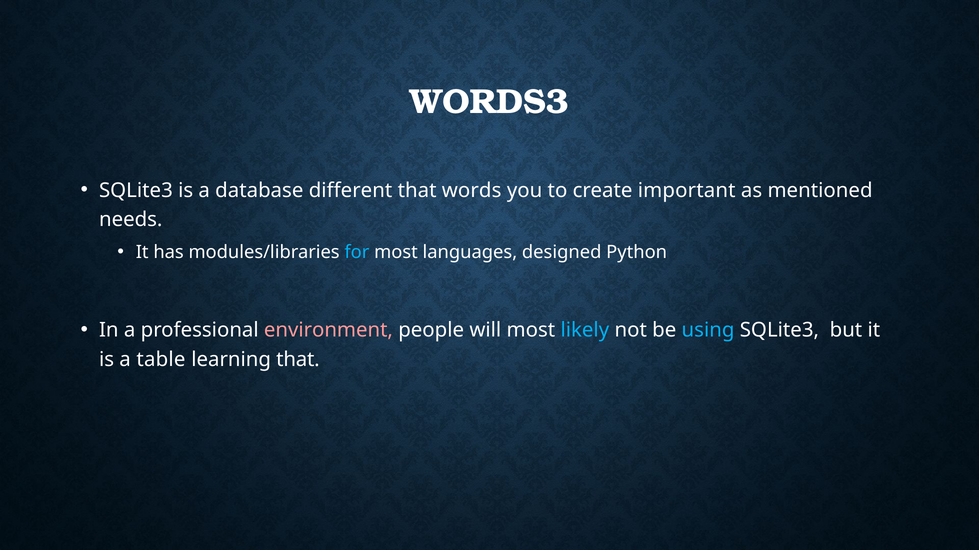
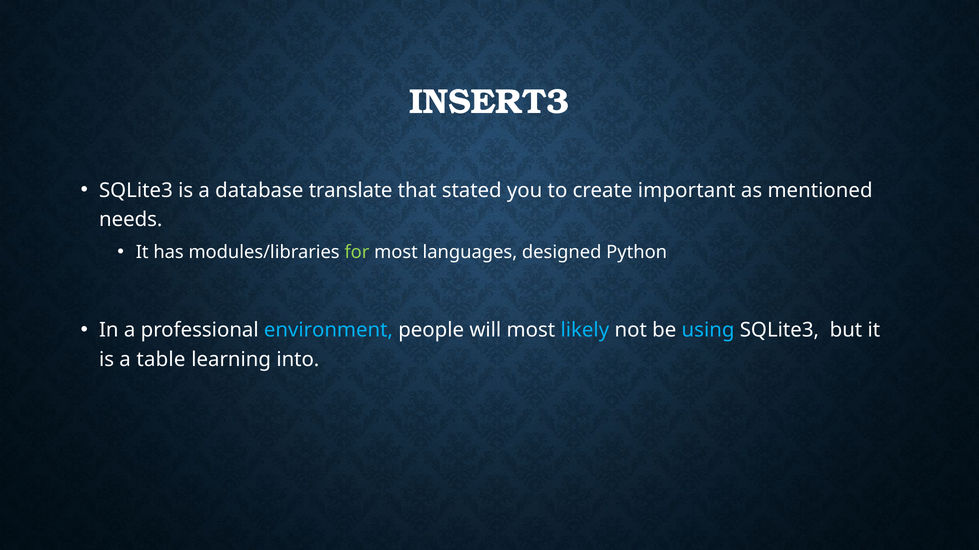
WORDS3: WORDS3 -> INSERT3
different: different -> translate
words: words -> stated
for colour: light blue -> light green
environment colour: pink -> light blue
learning that: that -> into
